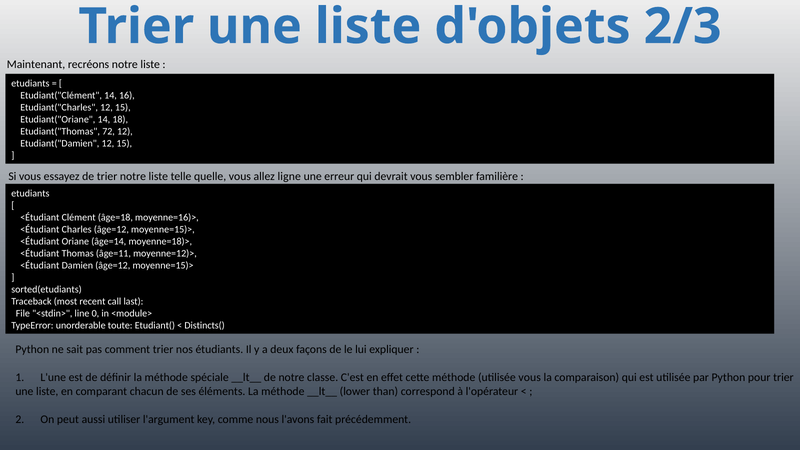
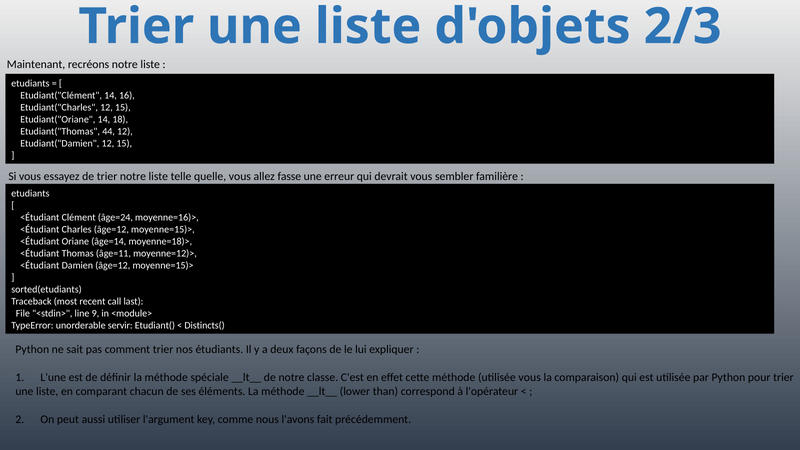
72: 72 -> 44
ligne: ligne -> fasse
âge=18: âge=18 -> âge=24
0: 0 -> 9
toute: toute -> servir
